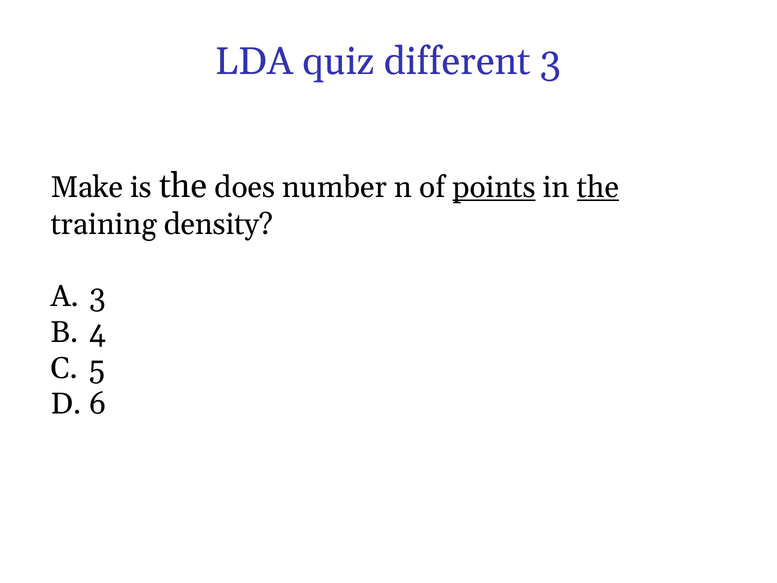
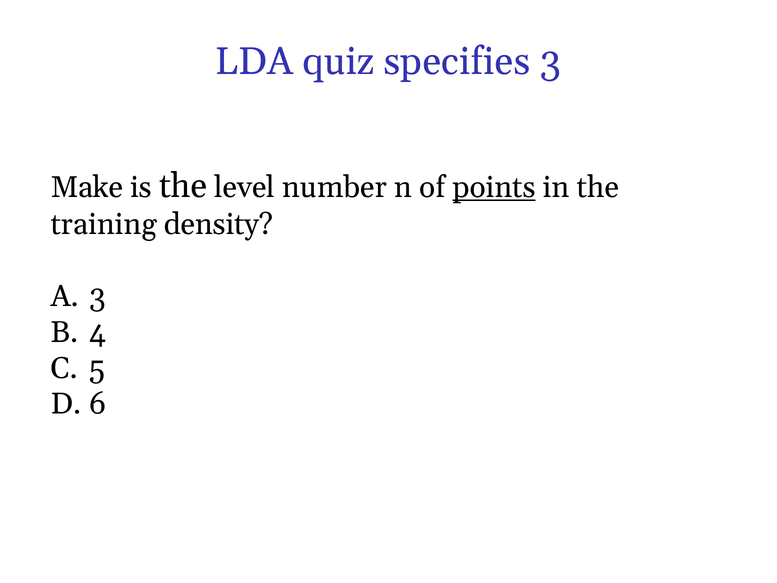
different: different -> specifies
does: does -> level
the at (598, 188) underline: present -> none
